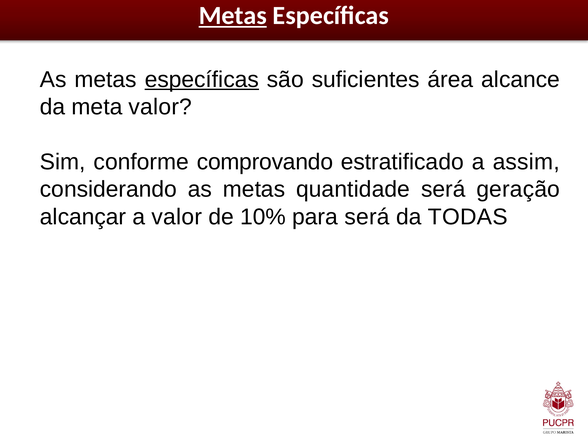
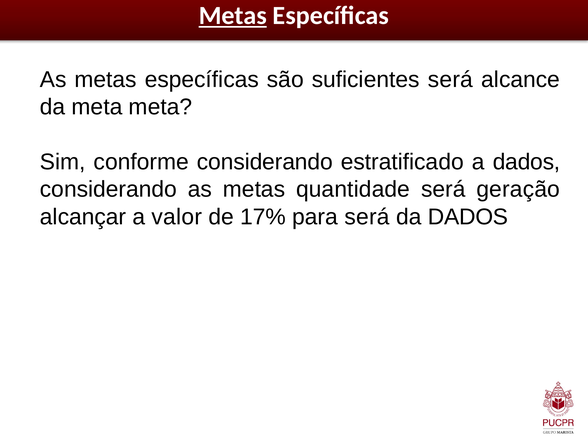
específicas at (202, 80) underline: present -> none
suficientes área: área -> será
meta valor: valor -> meta
conforme comprovando: comprovando -> considerando
a assim: assim -> dados
10%: 10% -> 17%
da TODAS: TODAS -> DADOS
